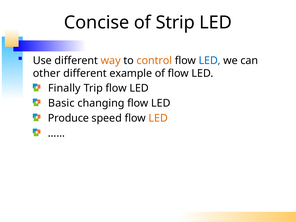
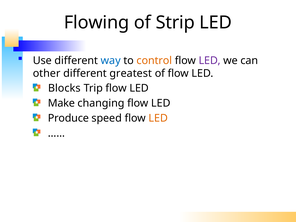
Concise: Concise -> Flowing
way colour: orange -> blue
LED at (210, 60) colour: blue -> purple
example: example -> greatest
Finally: Finally -> Blocks
Basic: Basic -> Make
